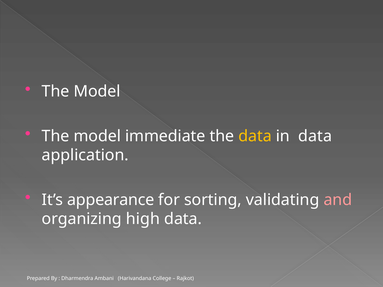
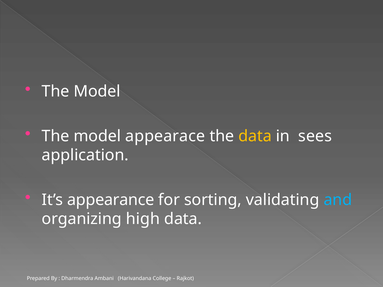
immediate: immediate -> appearace
in data: data -> sees
and colour: pink -> light blue
